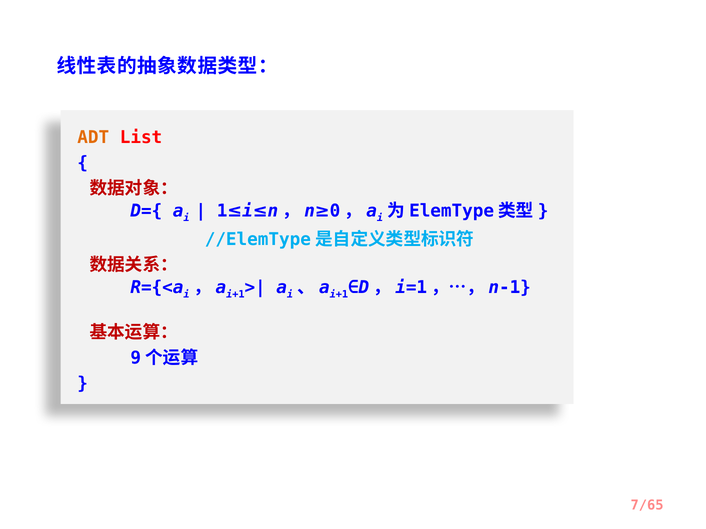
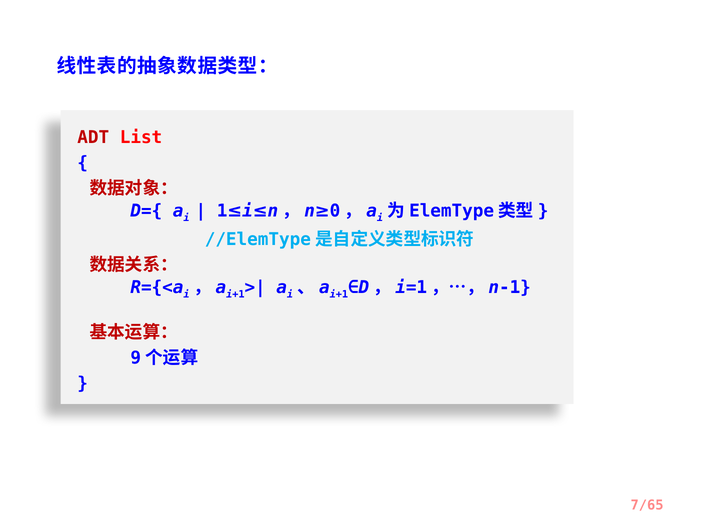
ADT colour: orange -> red
